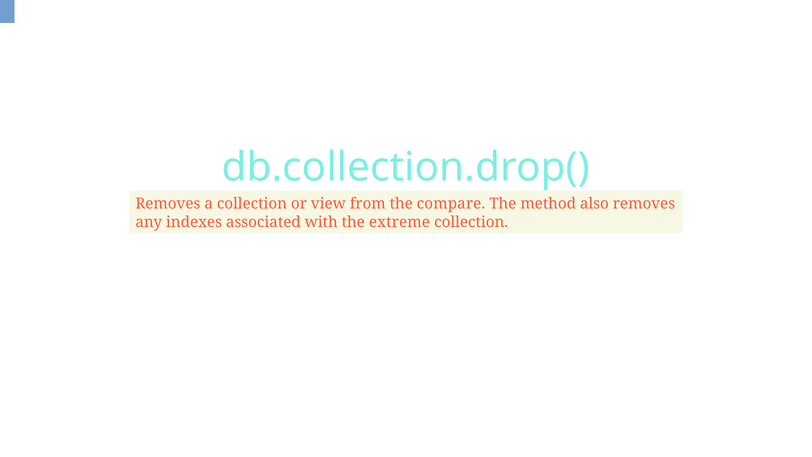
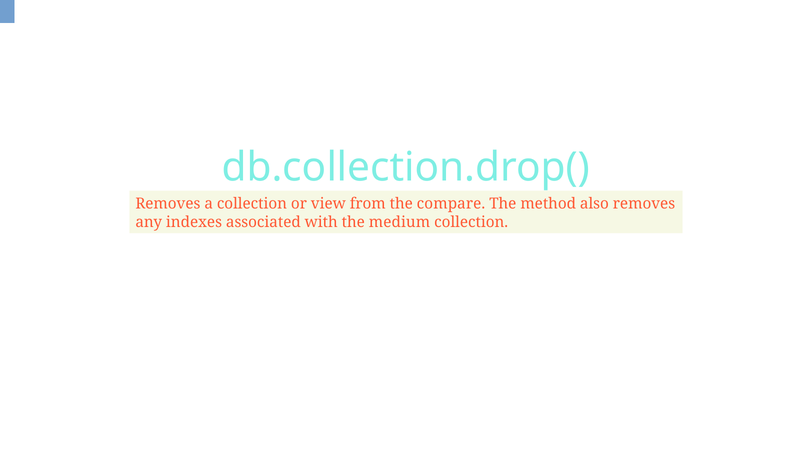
extreme: extreme -> medium
